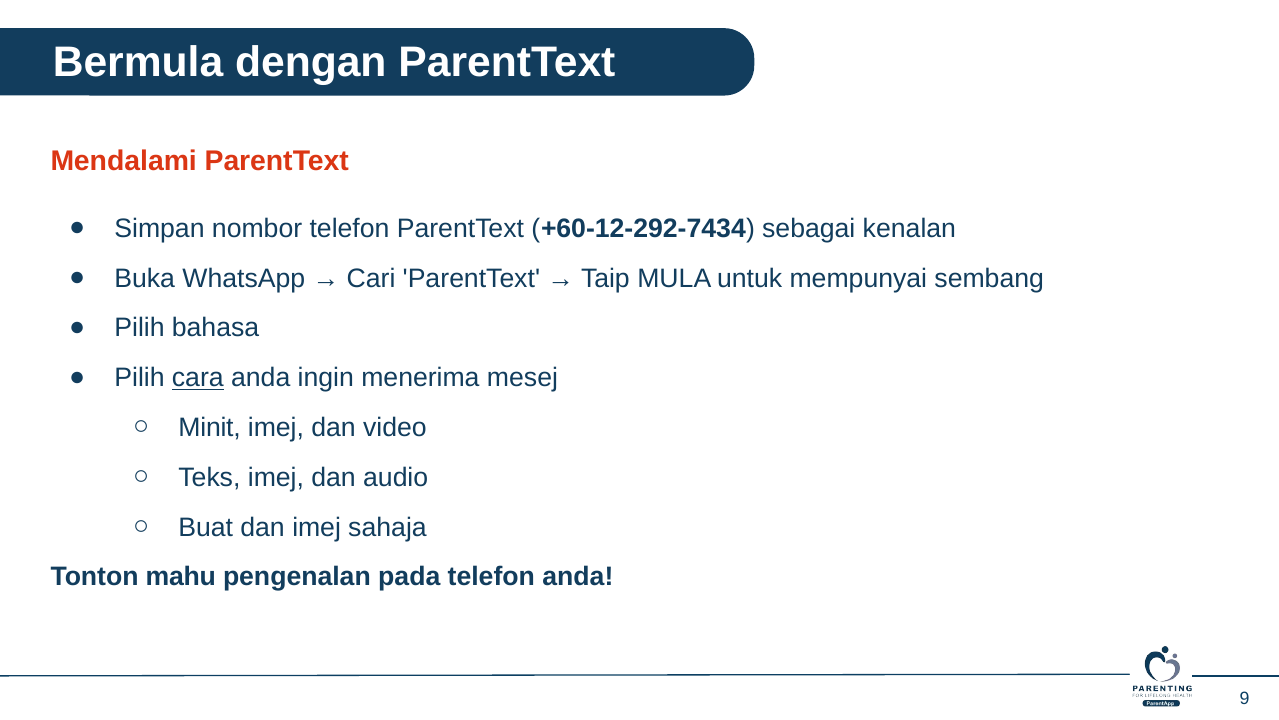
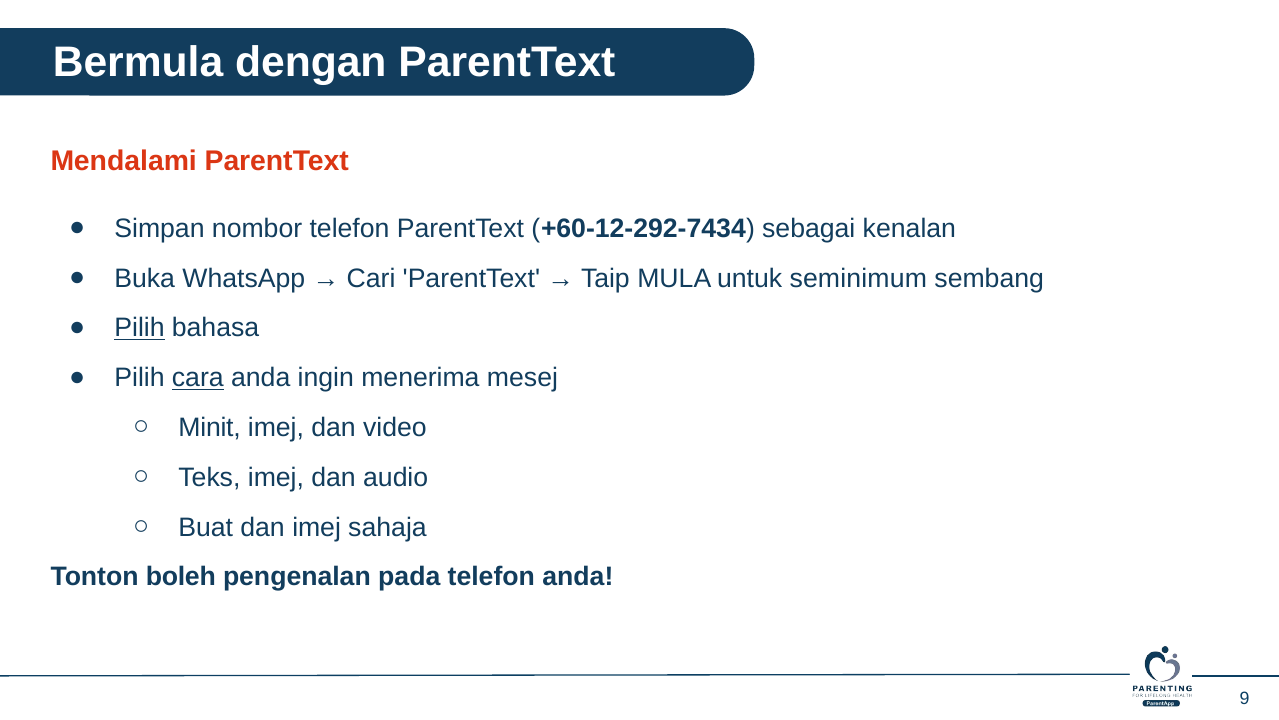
mempunyai: mempunyai -> seminimum
Pilih at (140, 328) underline: none -> present
mahu: mahu -> boleh
